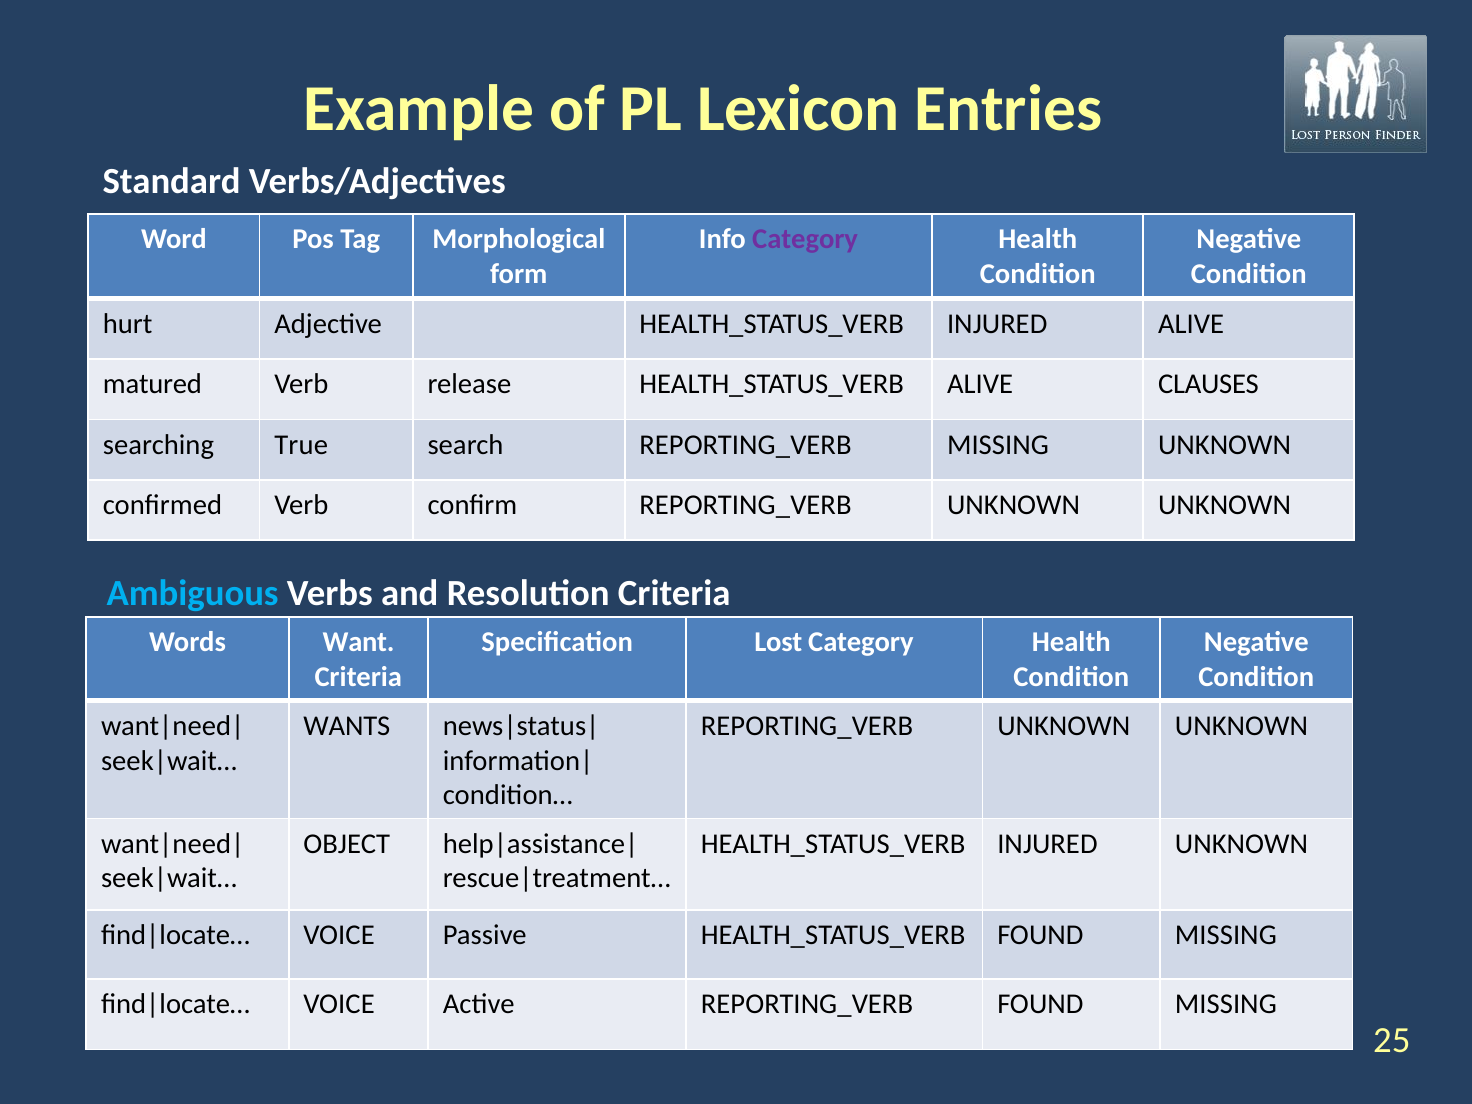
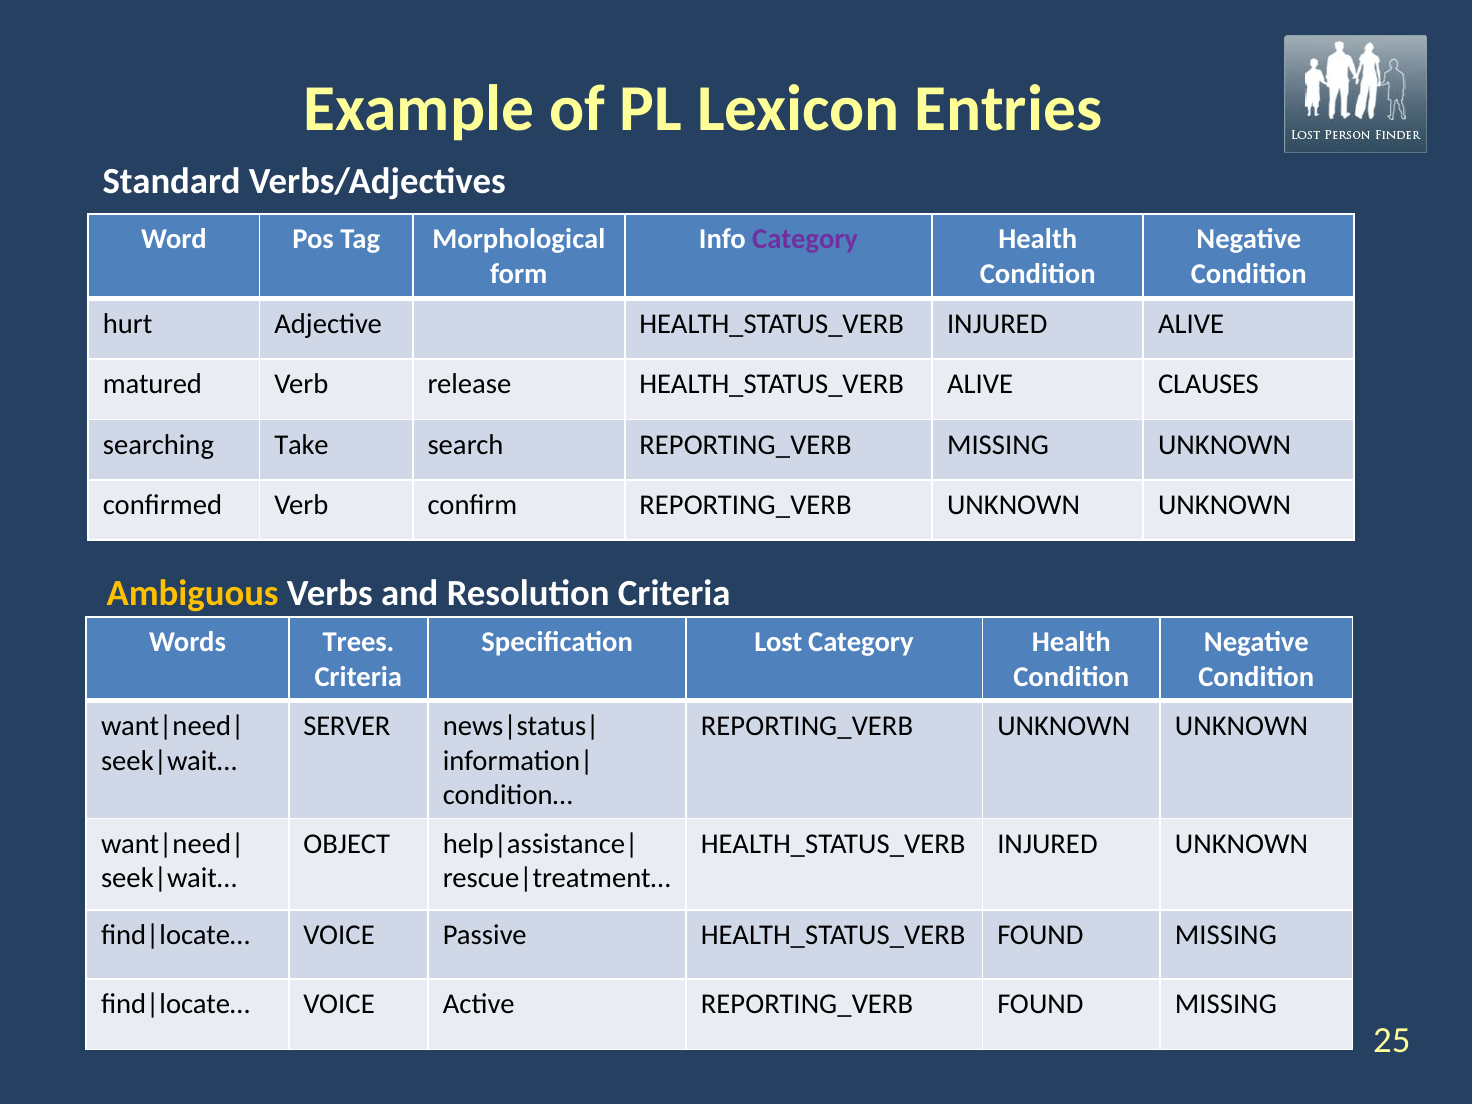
True: True -> Take
Ambiguous colour: light blue -> yellow
Want: Want -> Trees
WANTS: WANTS -> SERVER
